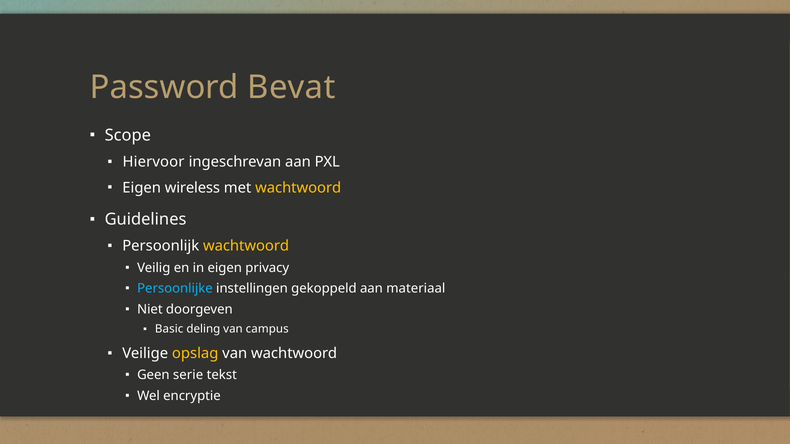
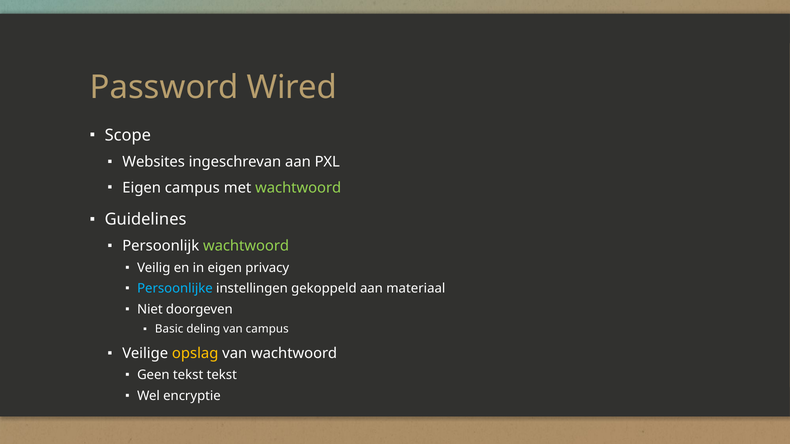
Bevat: Bevat -> Wired
Hiervoor: Hiervoor -> Websites
Eigen wireless: wireless -> campus
wachtwoord at (298, 188) colour: yellow -> light green
wachtwoord at (246, 246) colour: yellow -> light green
Geen serie: serie -> tekst
